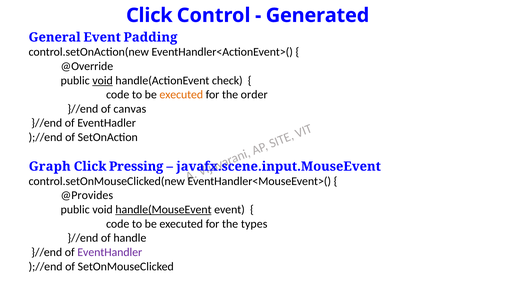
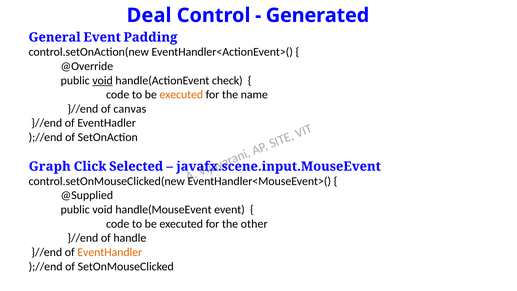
Click at (149, 15): Click -> Deal
order: order -> name
Pressing: Pressing -> Selected
@Provides: @Provides -> @Supplied
handle(MouseEvent underline: present -> none
types: types -> other
EventHandler colour: purple -> orange
